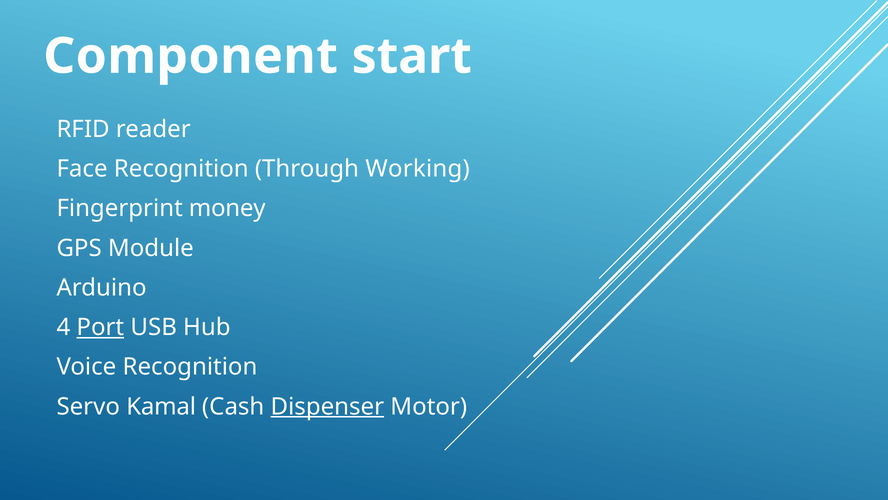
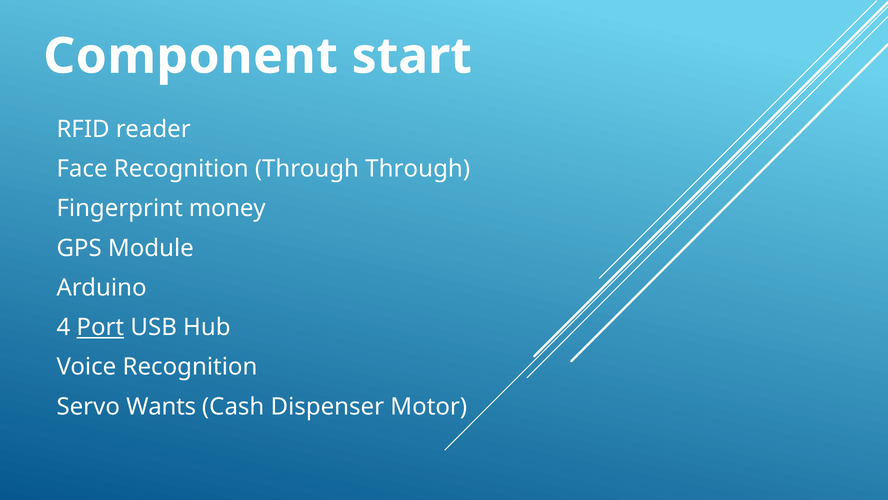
Through Working: Working -> Through
Kamal: Kamal -> Wants
Dispenser underline: present -> none
